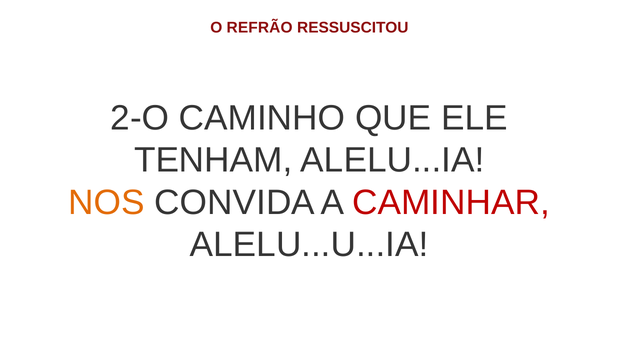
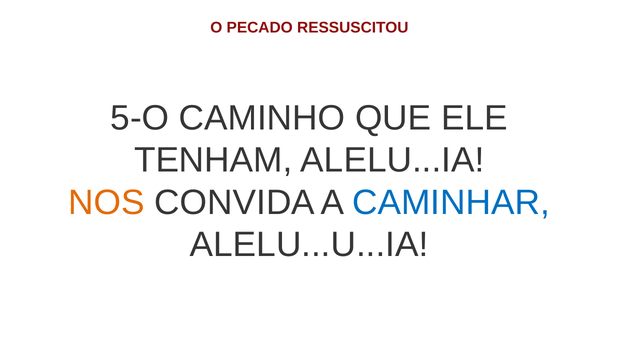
REFRÃO: REFRÃO -> PECADO
2-O: 2-O -> 5-O
CAMINHAR colour: red -> blue
